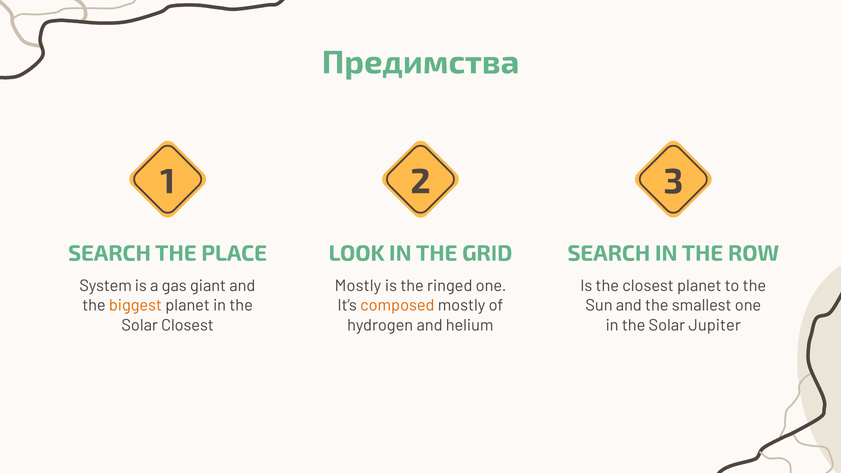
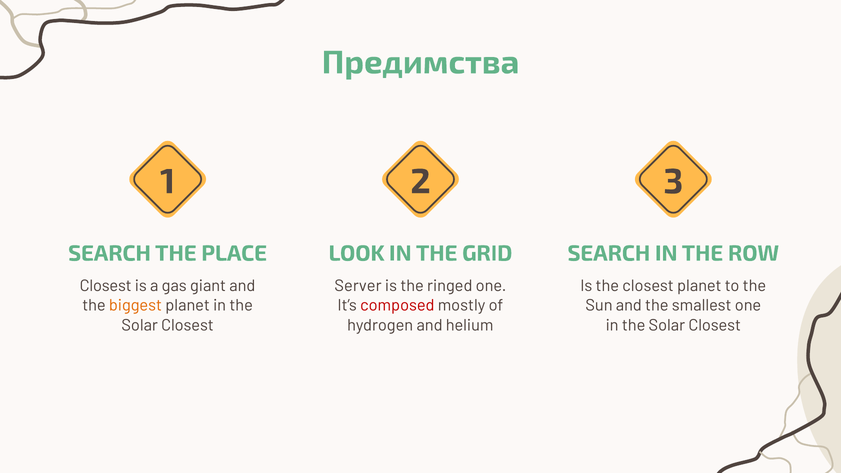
System at (106, 286): System -> Closest
Mostly at (358, 286): Mostly -> Server
composed colour: orange -> red
Jupiter at (715, 325): Jupiter -> Closest
